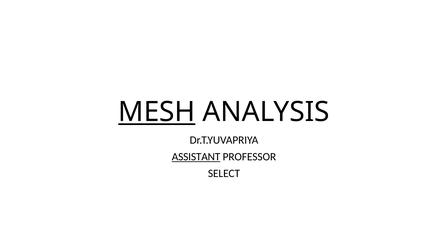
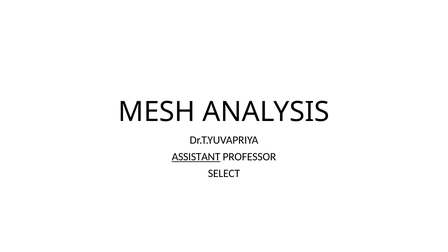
MESH underline: present -> none
